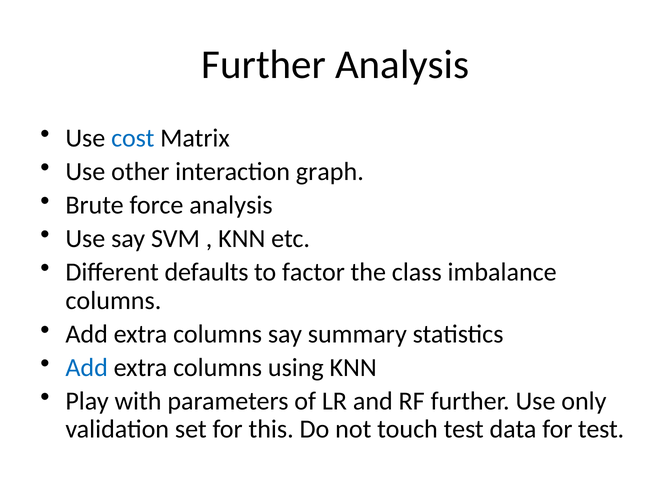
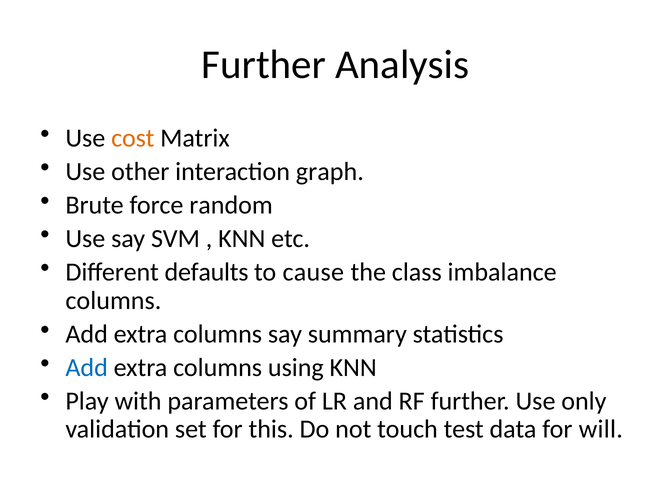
cost colour: blue -> orange
force analysis: analysis -> random
factor: factor -> cause
for test: test -> will
